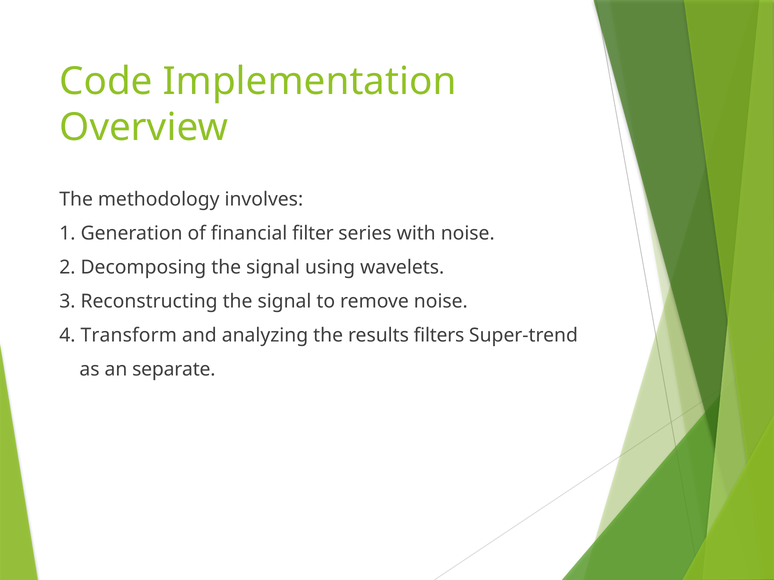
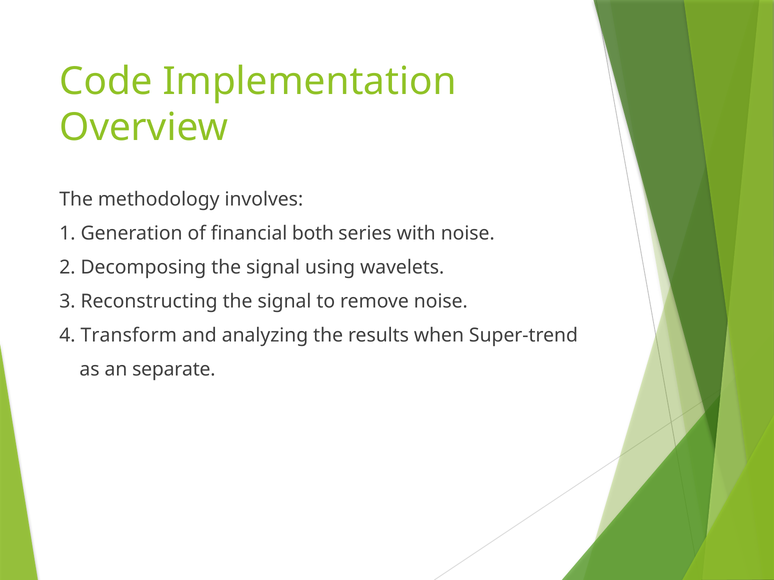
filter: filter -> both
filters: filters -> when
